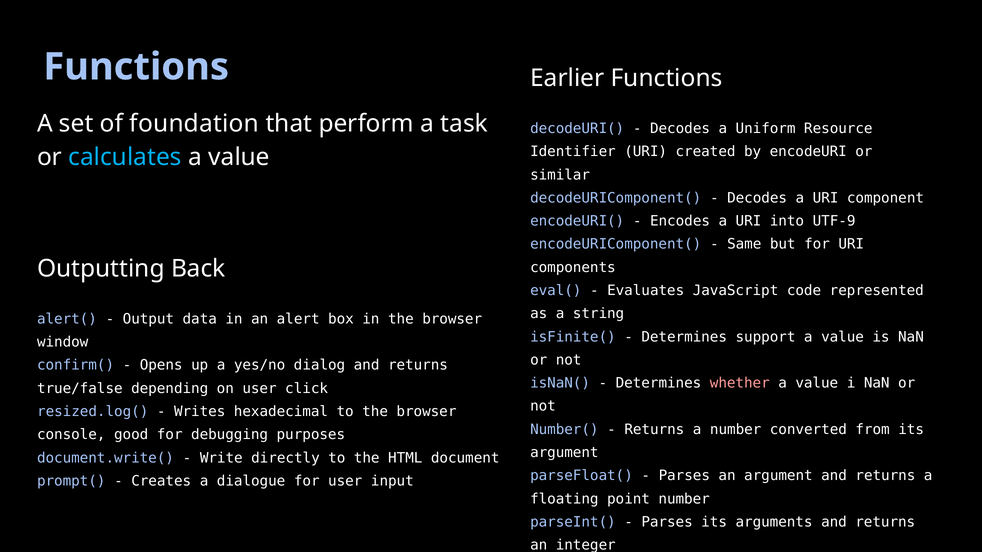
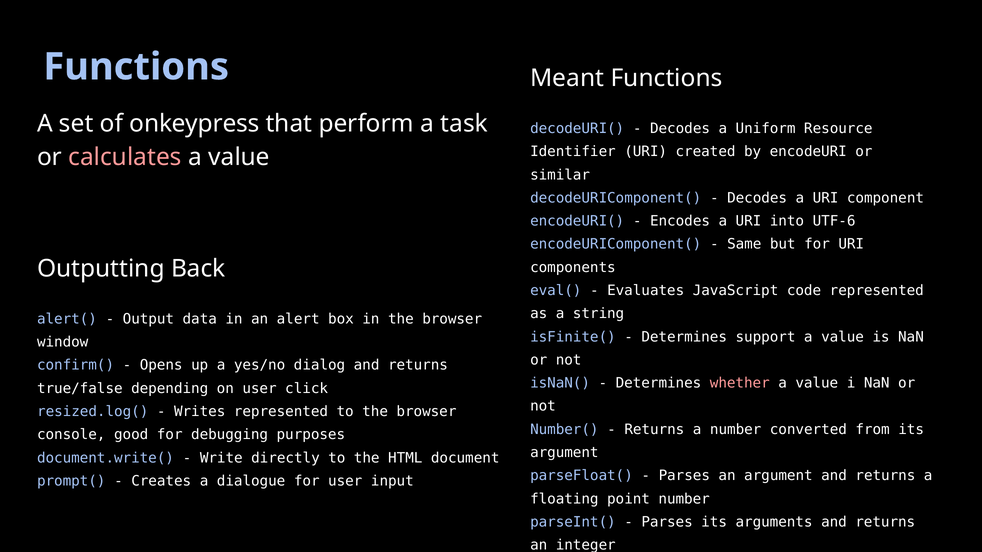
Earlier: Earlier -> Meant
foundation: foundation -> onkeypress
calculates colour: light blue -> pink
UTF-9: UTF-9 -> UTF-6
Writes hexadecimal: hexadecimal -> represented
